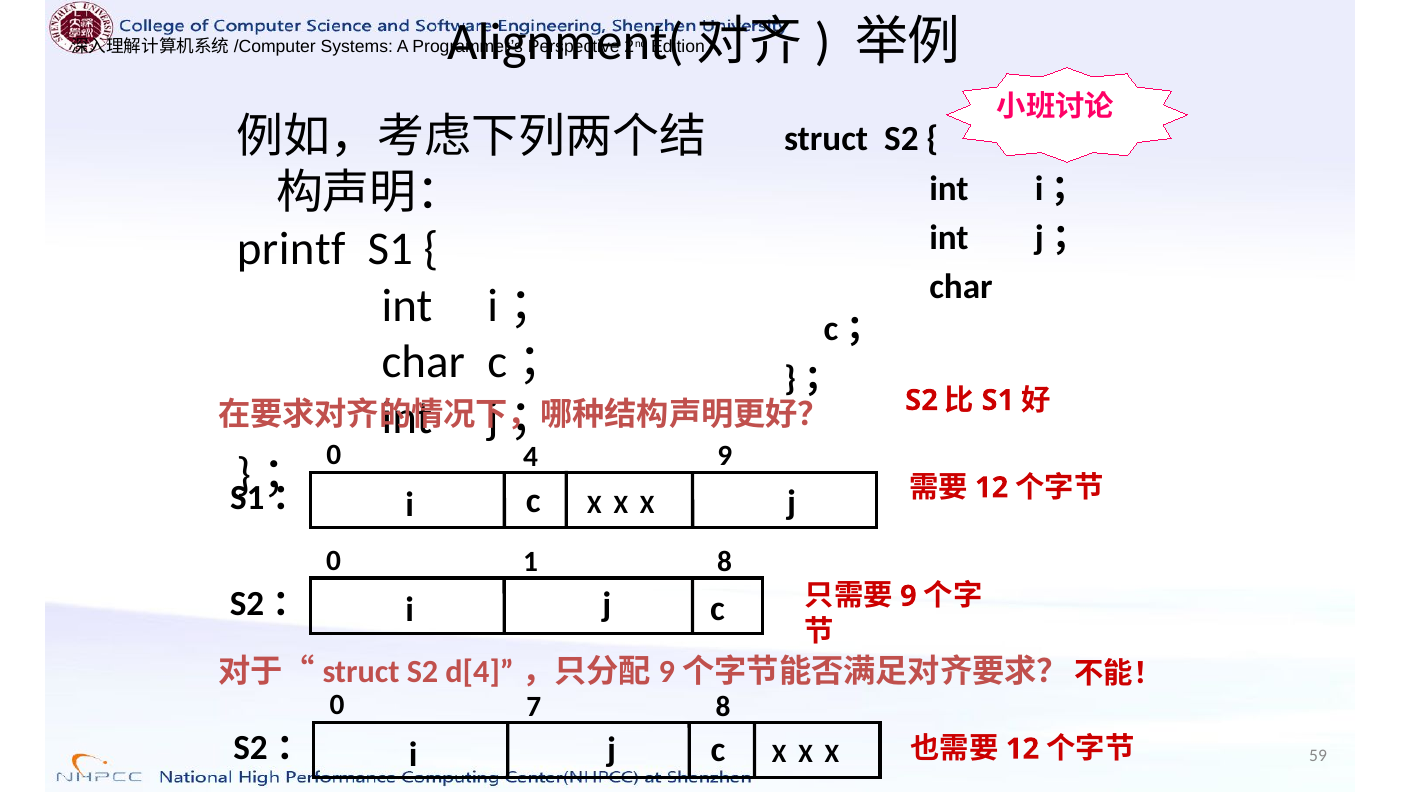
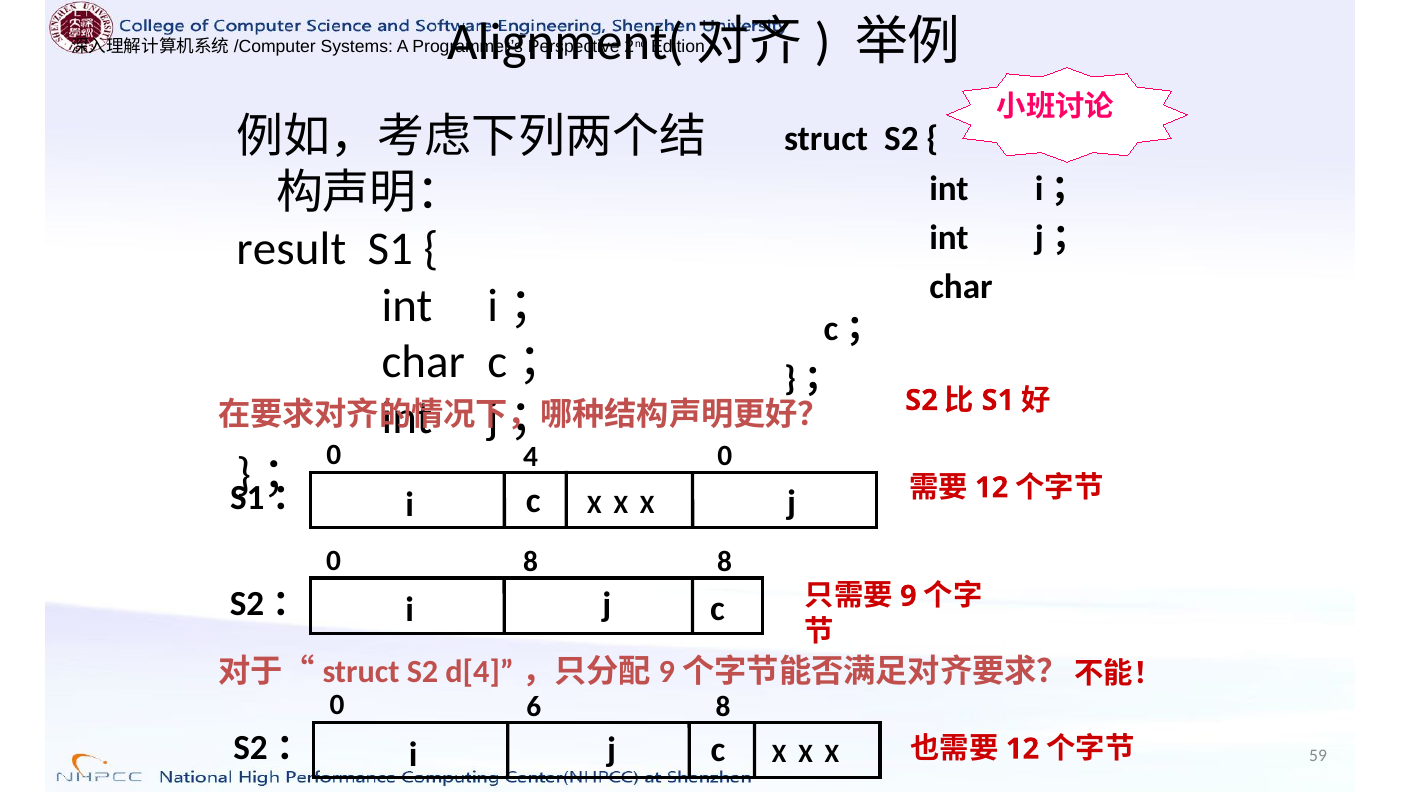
printf: printf -> result
4 9: 9 -> 0
0 1: 1 -> 8
7: 7 -> 6
